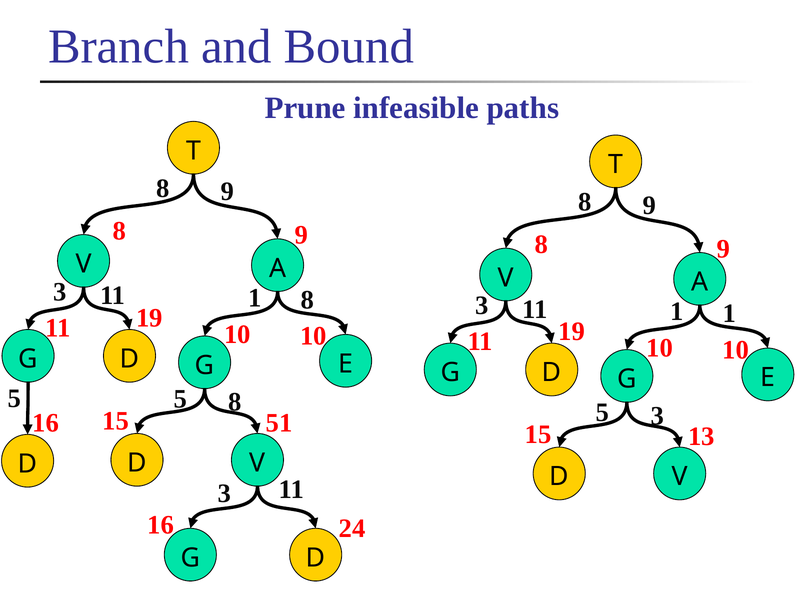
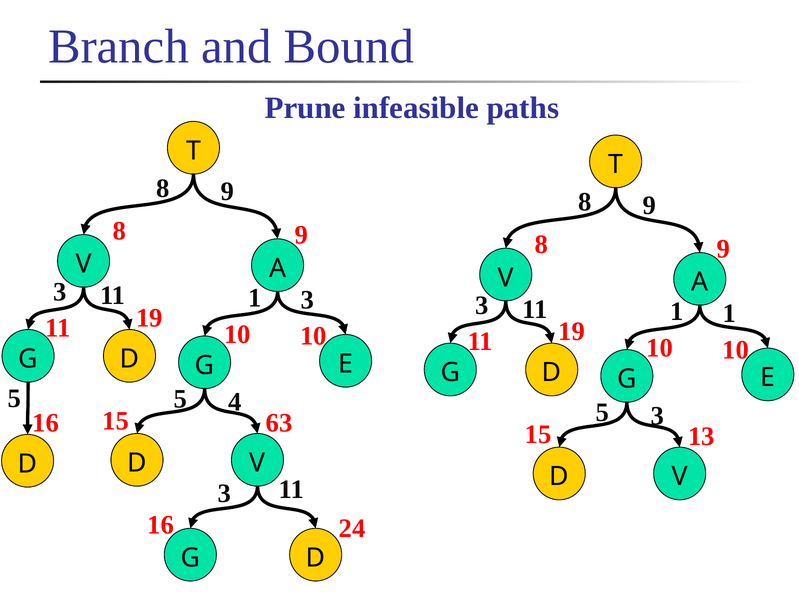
1 8: 8 -> 3
5 8: 8 -> 4
51: 51 -> 63
